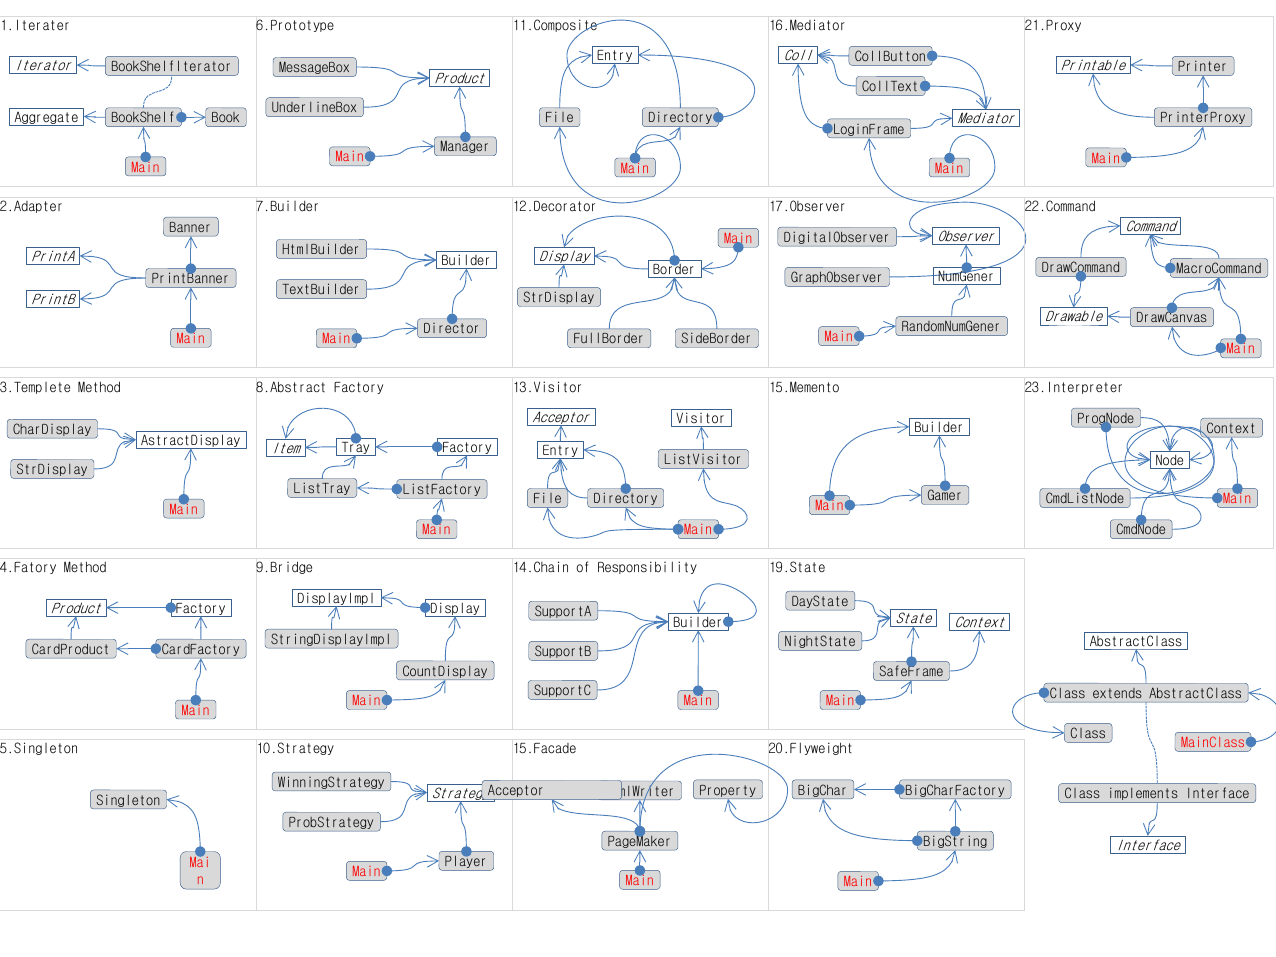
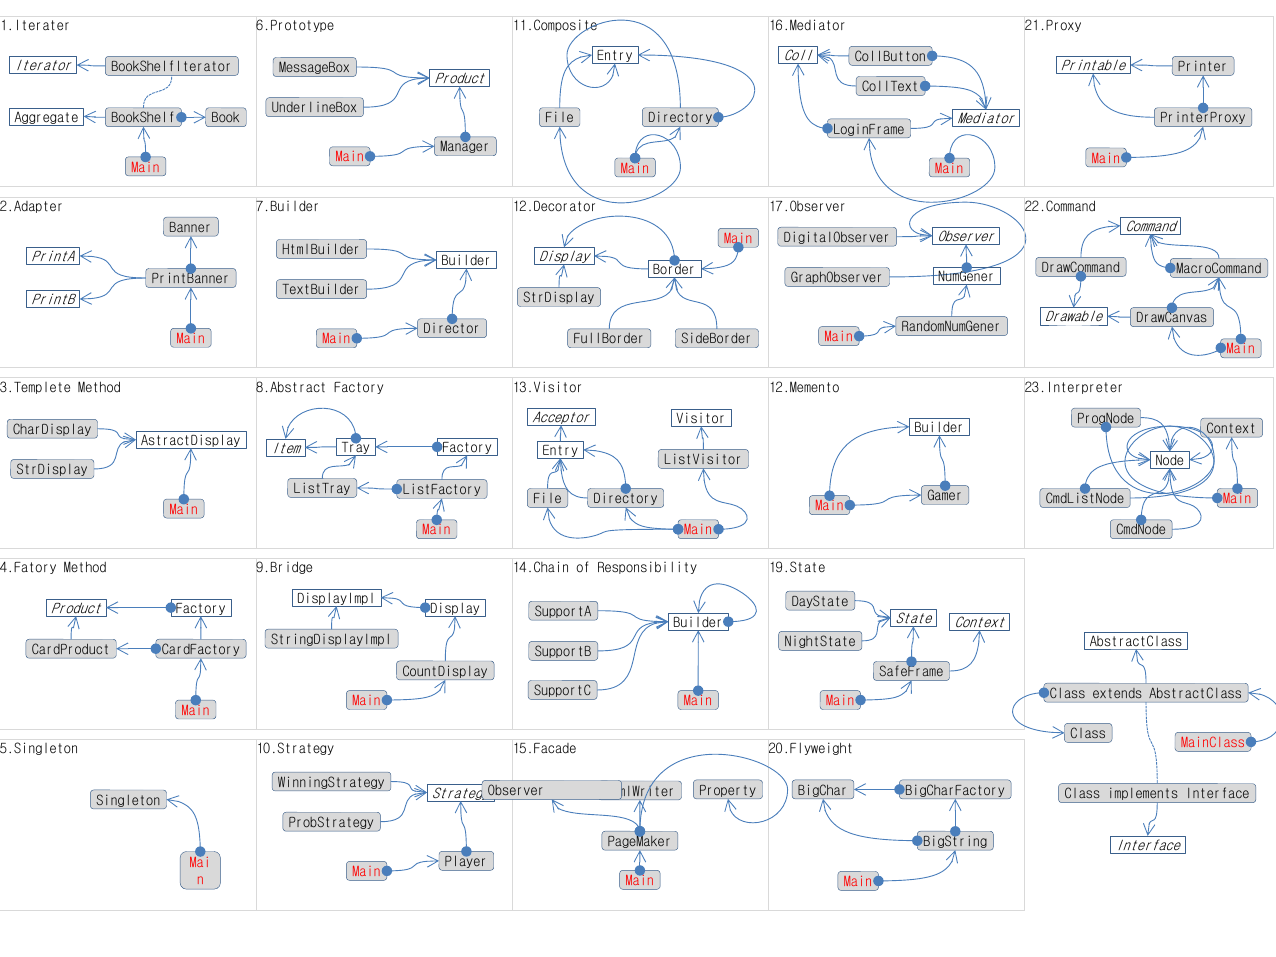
15.Memento: 15.Memento -> 12.Memento
Acceptor at (516, 791): Acceptor -> Observer
